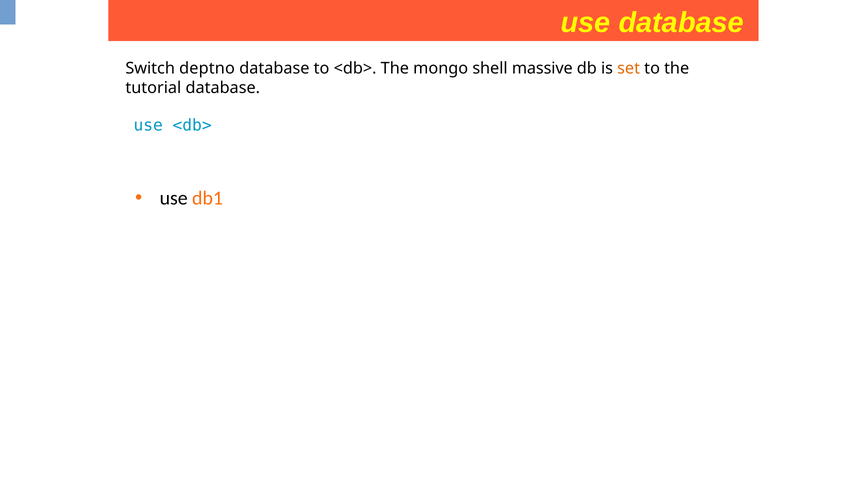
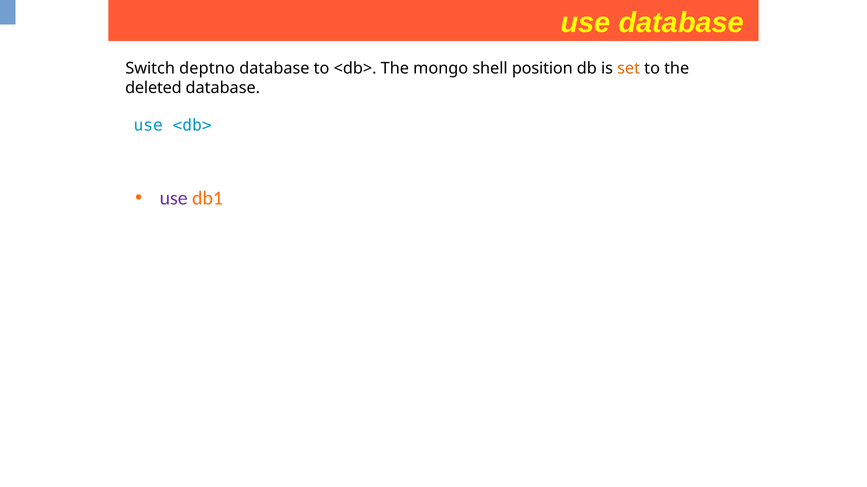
massive: massive -> position
tutorial: tutorial -> deleted
use at (174, 199) colour: black -> purple
